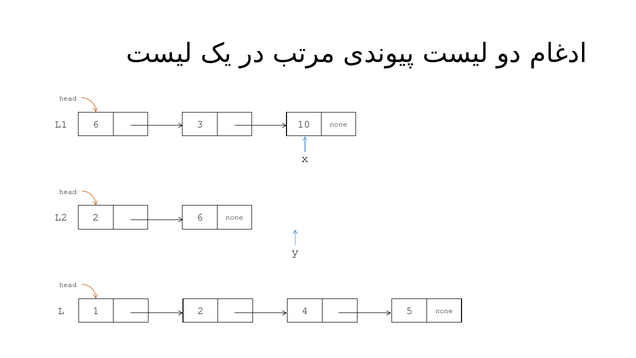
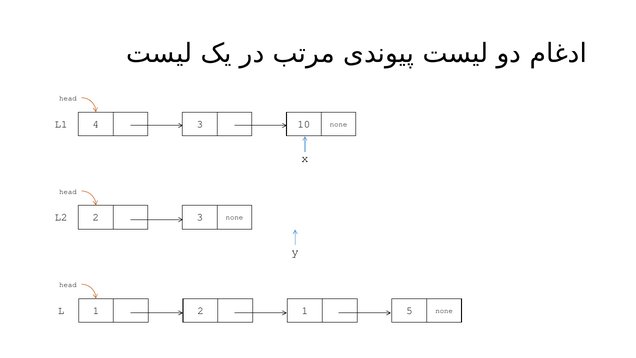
L1 6: 6 -> 4
2 6: 6 -> 3
2 4: 4 -> 1
